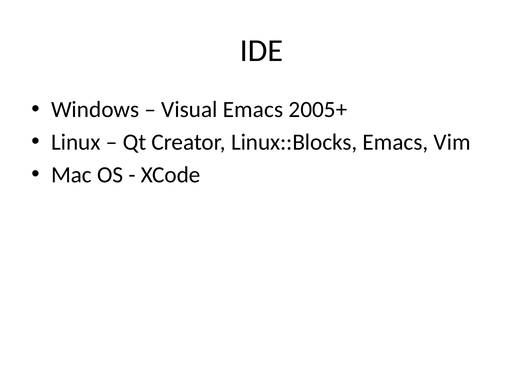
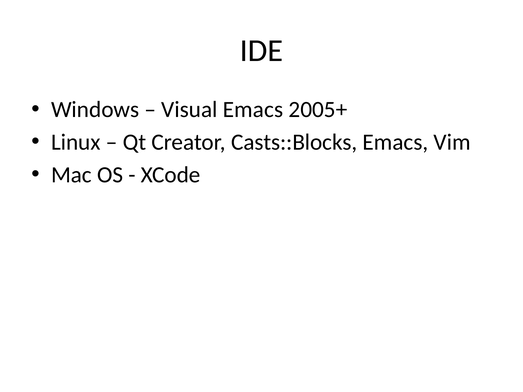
Linux::Blocks: Linux::Blocks -> Casts::Blocks
